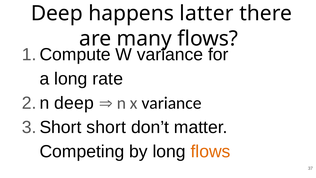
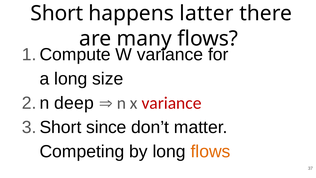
Deep at (57, 13): Deep -> Short
rate: rate -> size
variance at (172, 103) colour: black -> red
short: short -> since
